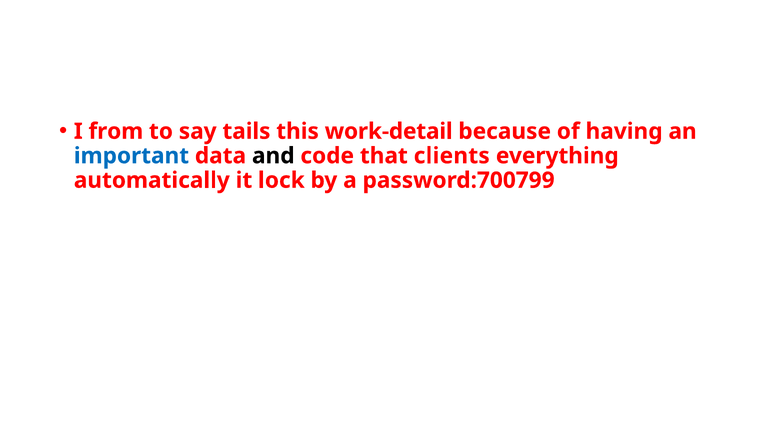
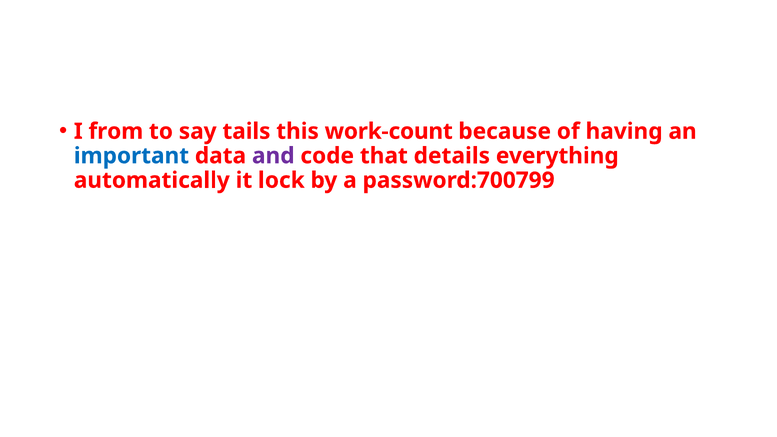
work-detail: work-detail -> work-count
and colour: black -> purple
clients: clients -> details
